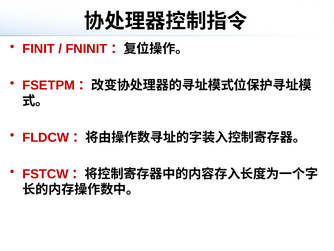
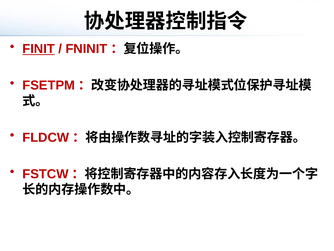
FINIT underline: none -> present
